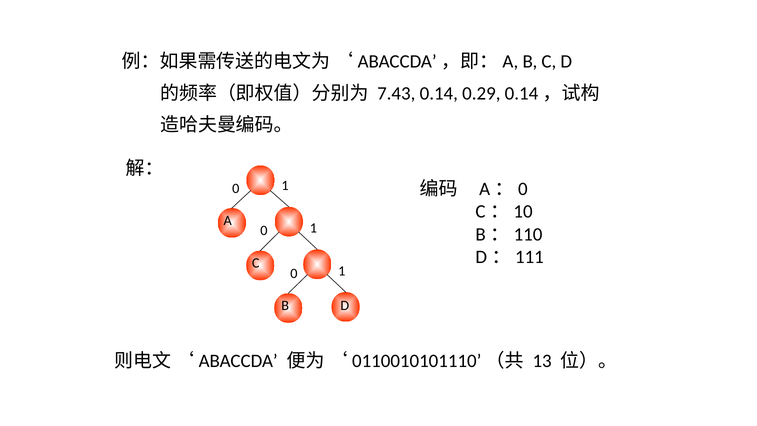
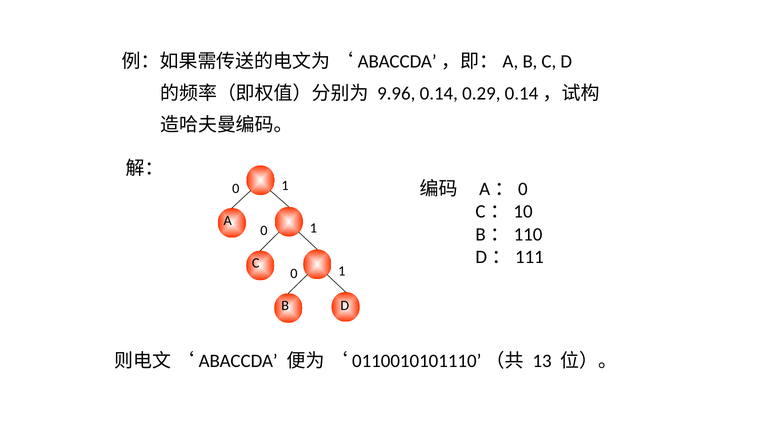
7.43: 7.43 -> 9.96
